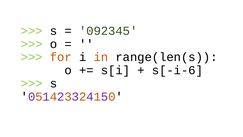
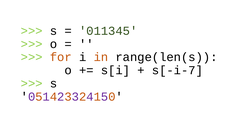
092345: 092345 -> 011345
s[-i-6: s[-i-6 -> s[-i-7
